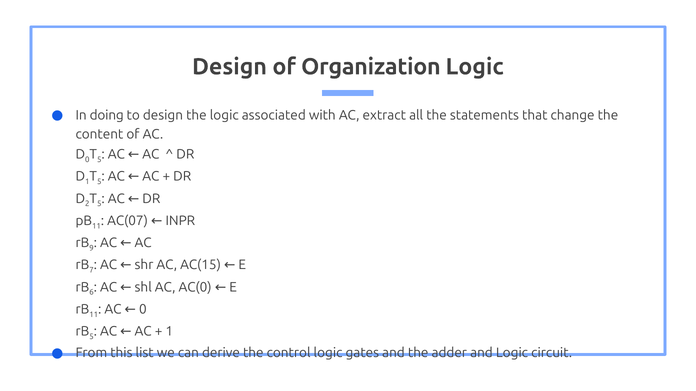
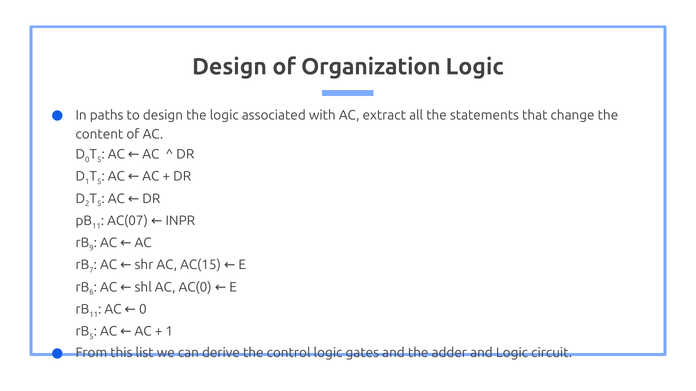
doing: doing -> paths
